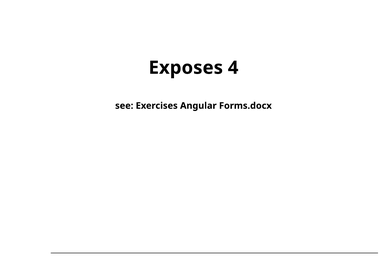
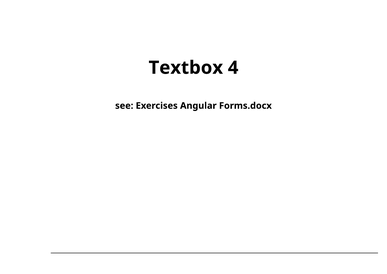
Exposes: Exposes -> Textbox
